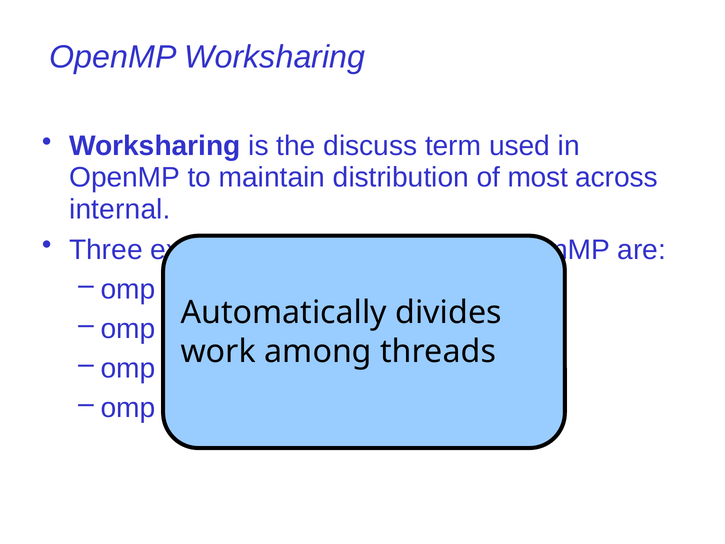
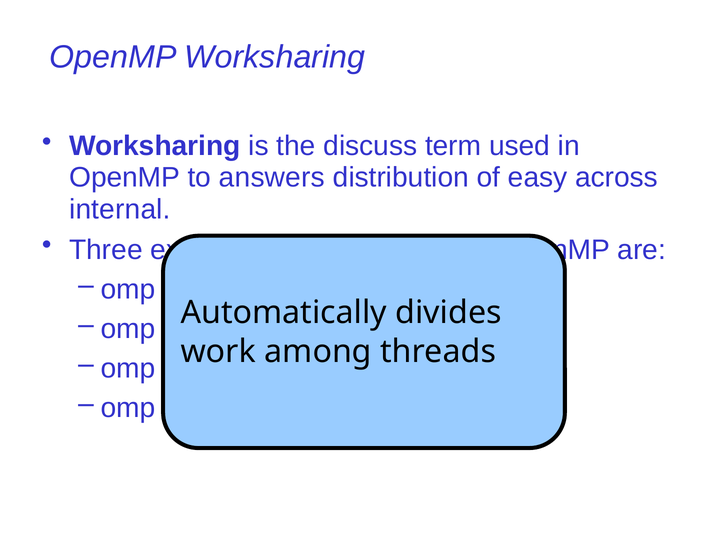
maintain: maintain -> answers
most: most -> easy
